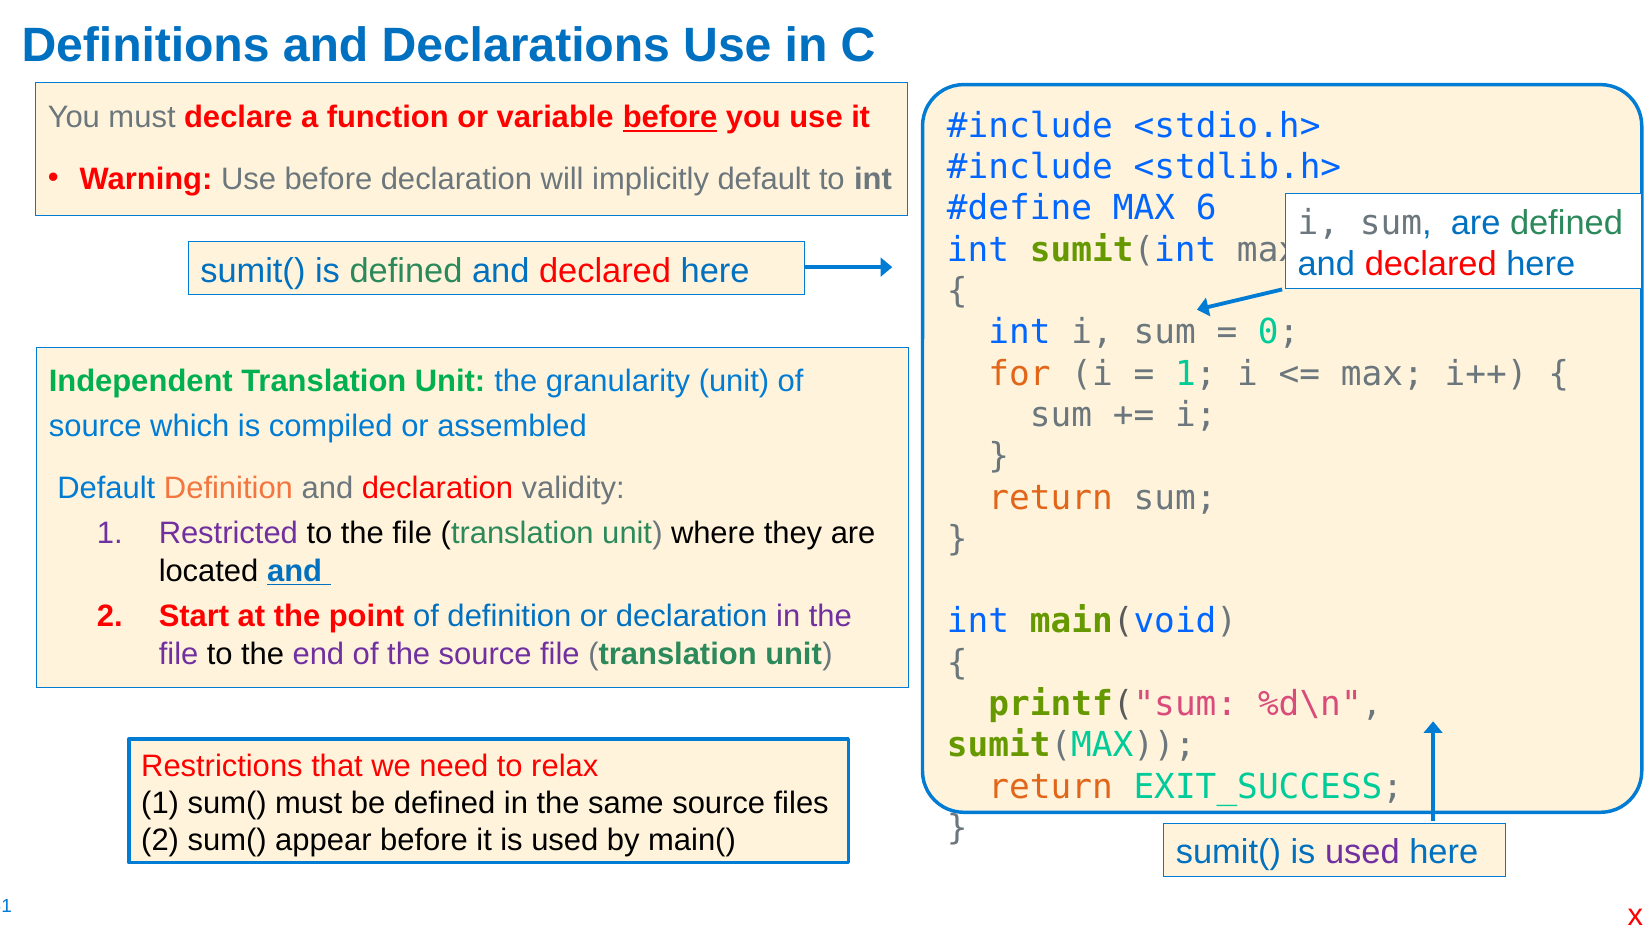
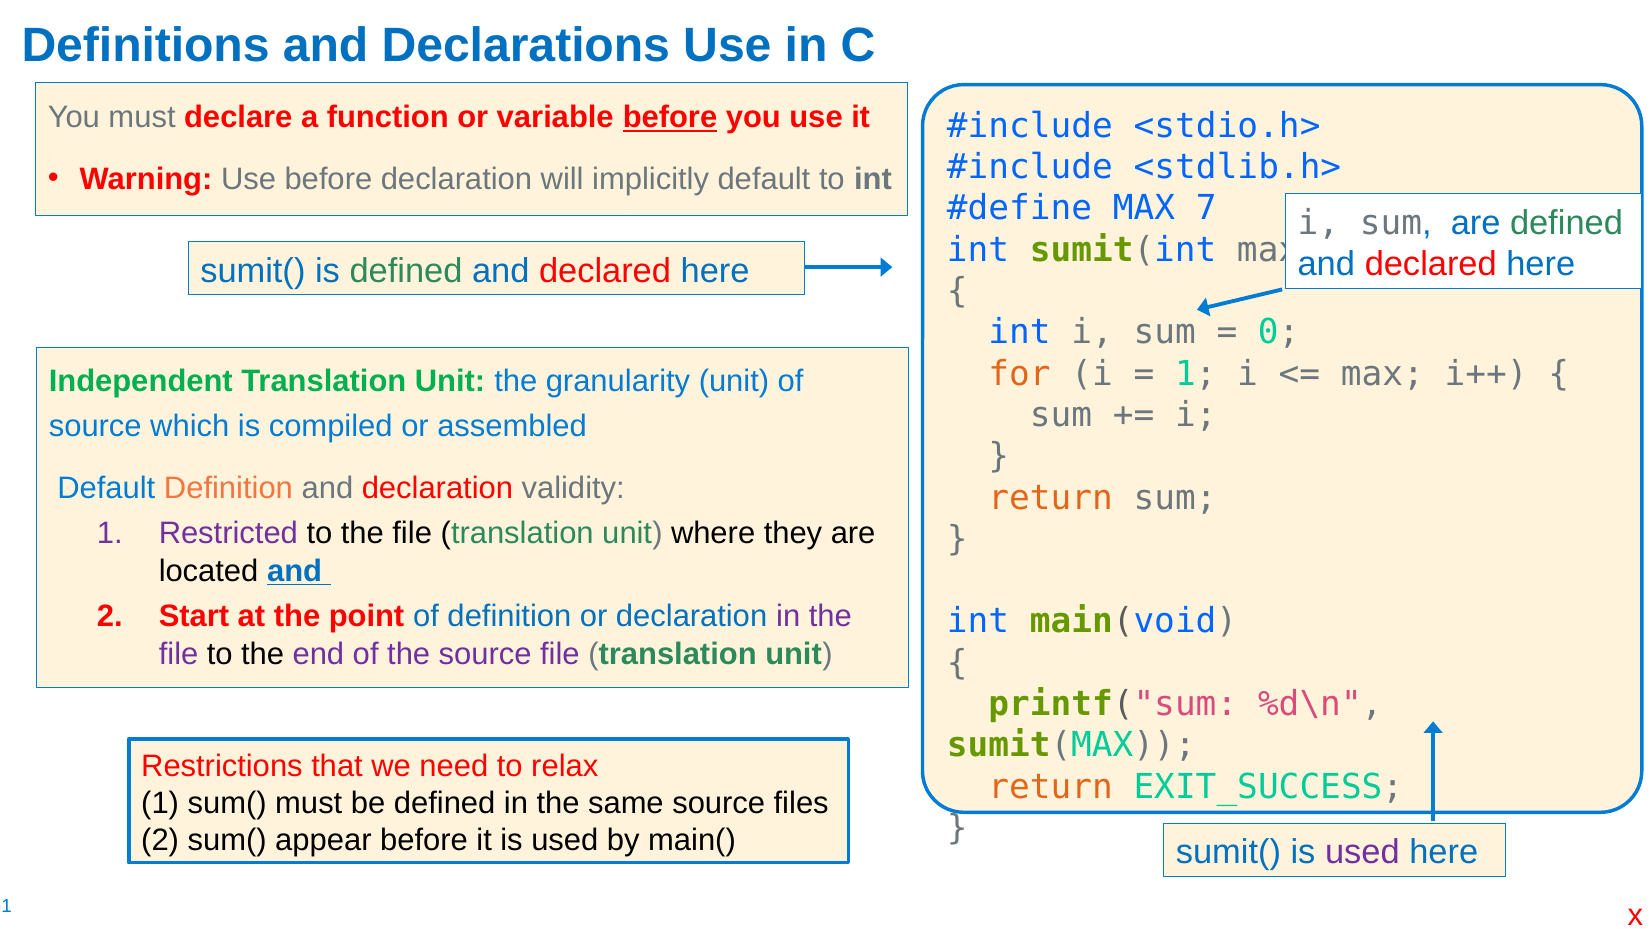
6: 6 -> 7
